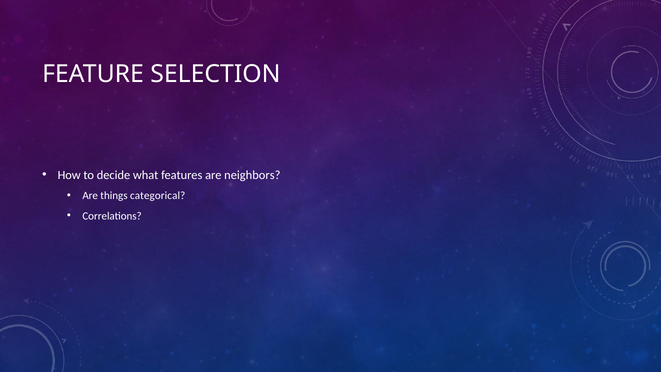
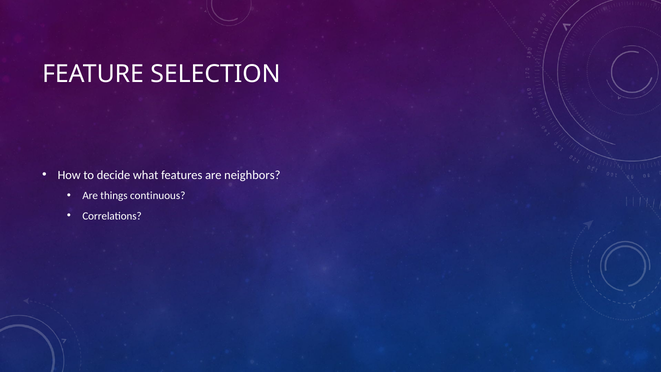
categorical: categorical -> continuous
